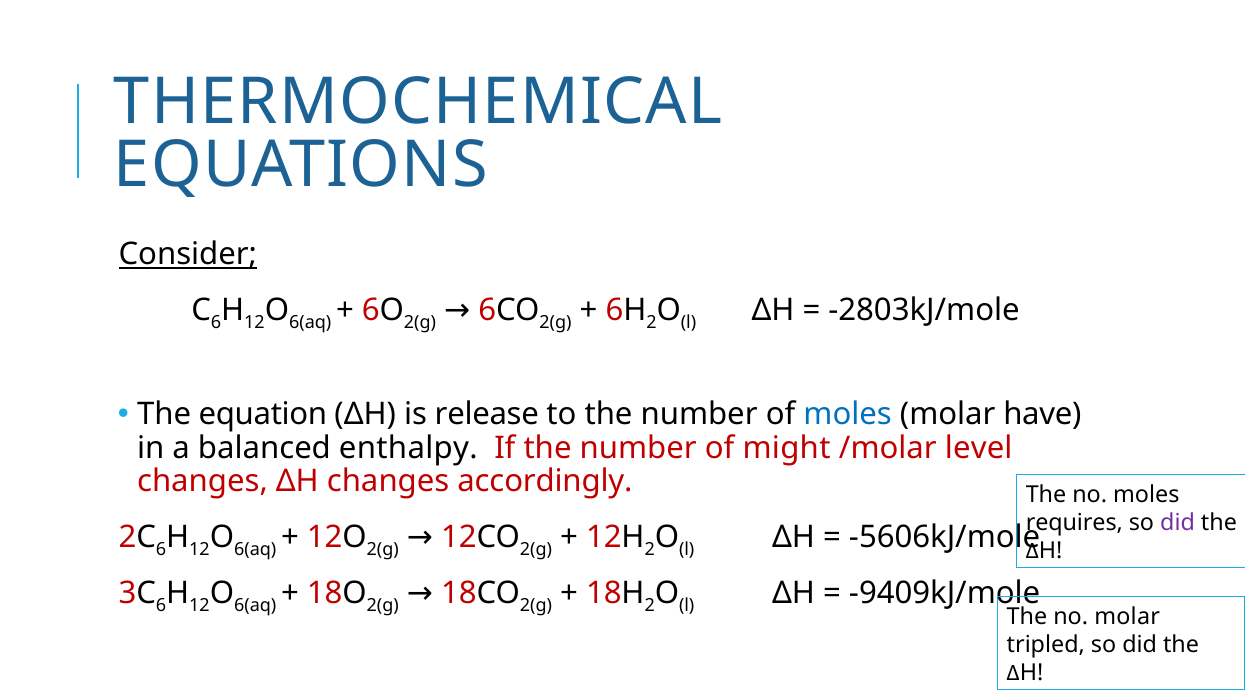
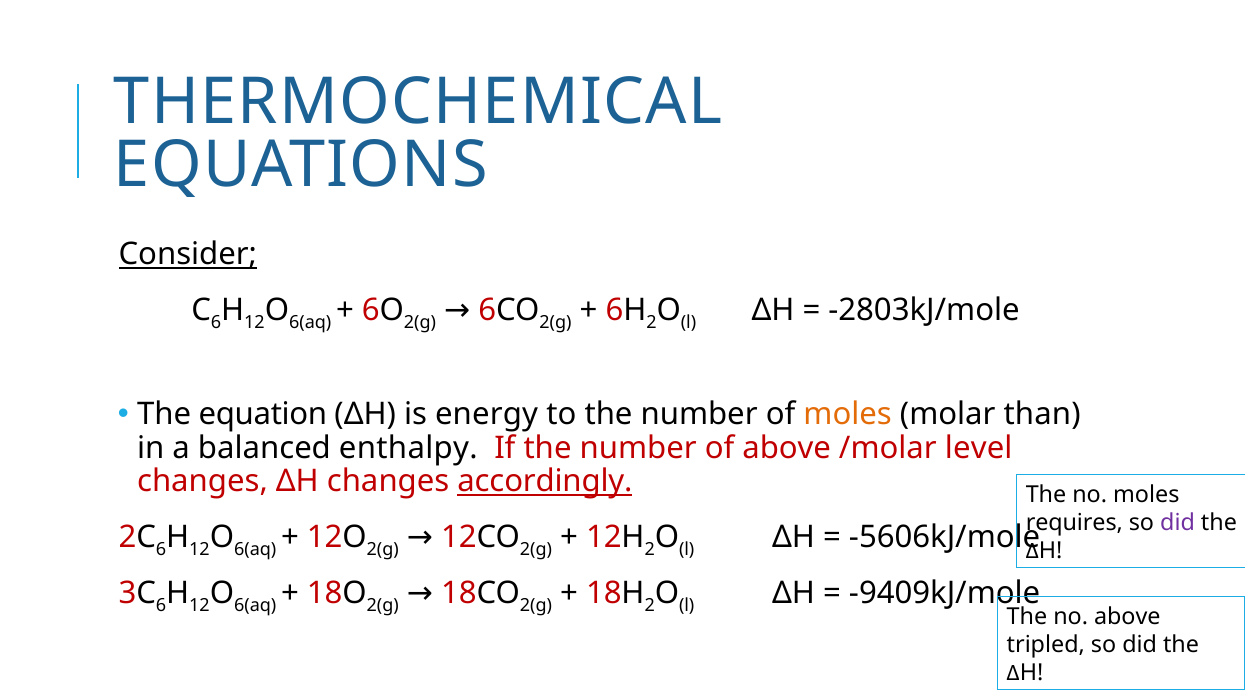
release: release -> energy
moles at (848, 415) colour: blue -> orange
have: have -> than
of might: might -> above
accordingly underline: none -> present
no molar: molar -> above
